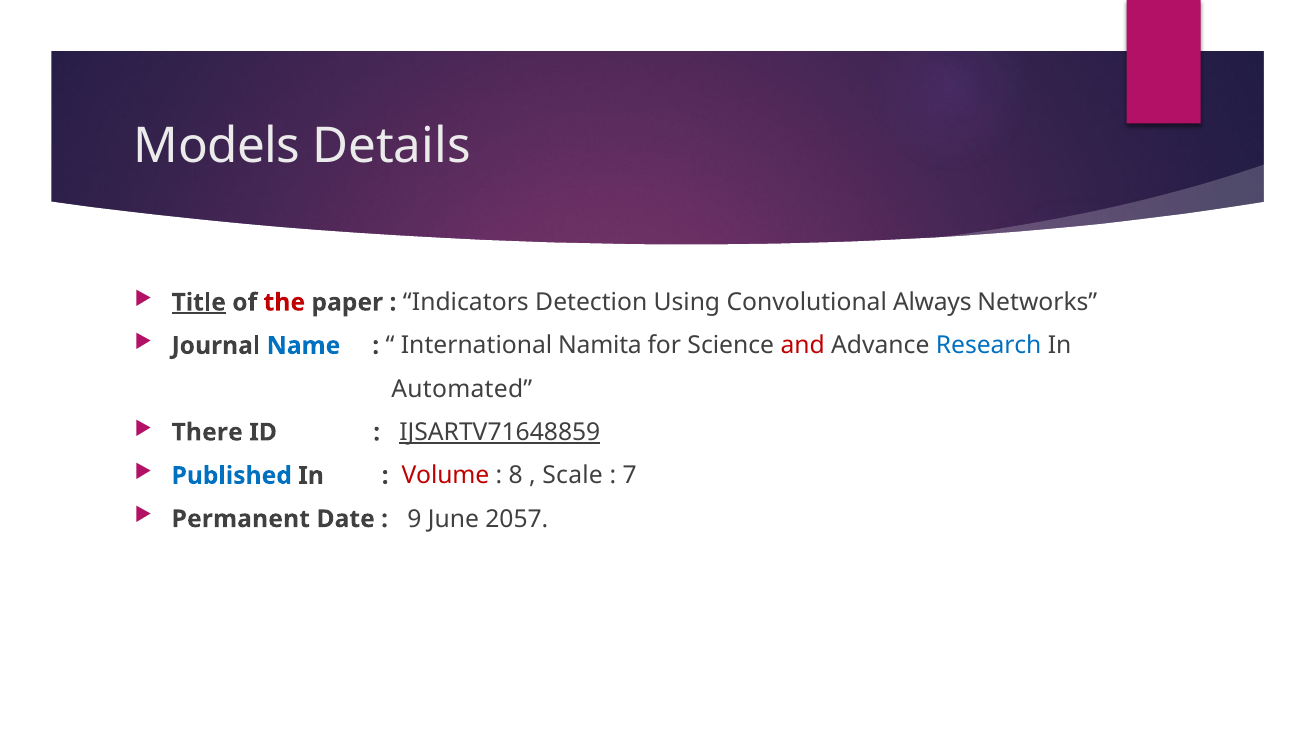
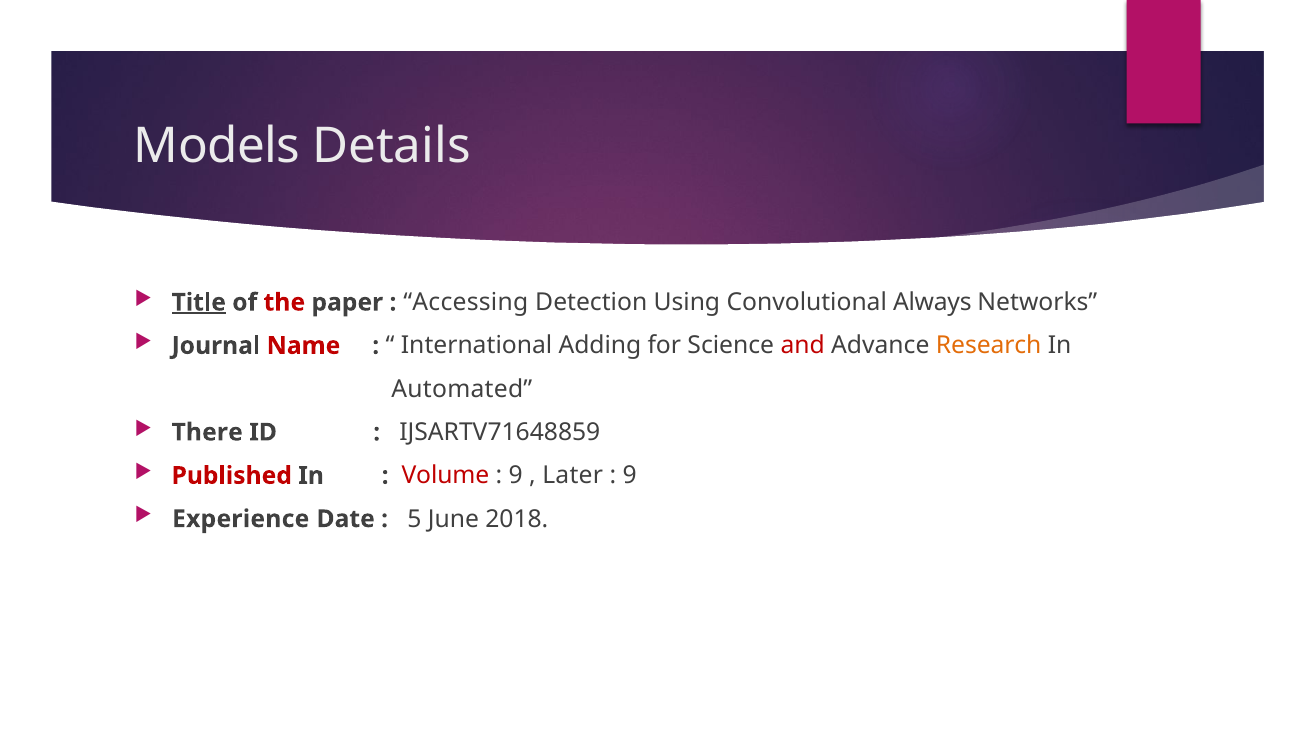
Indicators: Indicators -> Accessing
Name colour: blue -> red
Namita: Namita -> Adding
Research colour: blue -> orange
IJSARTV71648859 underline: present -> none
Published colour: blue -> red
8 at (516, 476): 8 -> 9
Scale: Scale -> Later
7 at (630, 476): 7 -> 9
Permanent: Permanent -> Experience
9: 9 -> 5
2057: 2057 -> 2018
